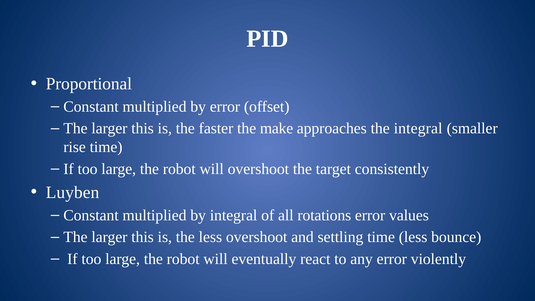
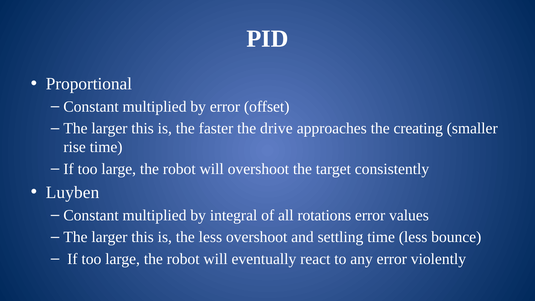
make: make -> drive
the integral: integral -> creating
